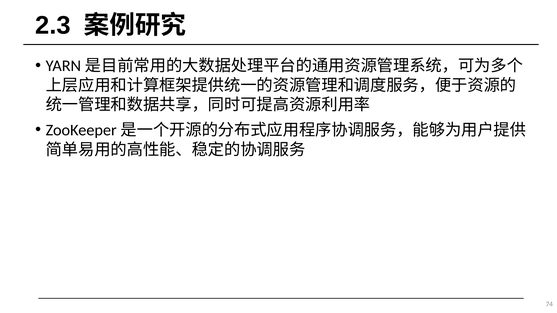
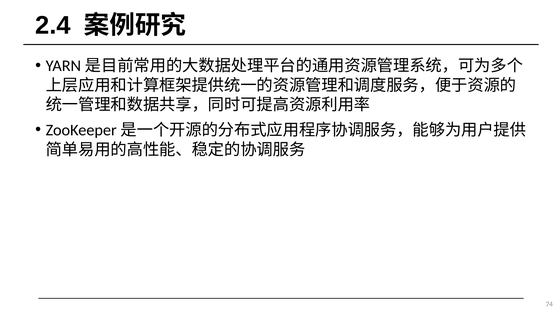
2.3: 2.3 -> 2.4
